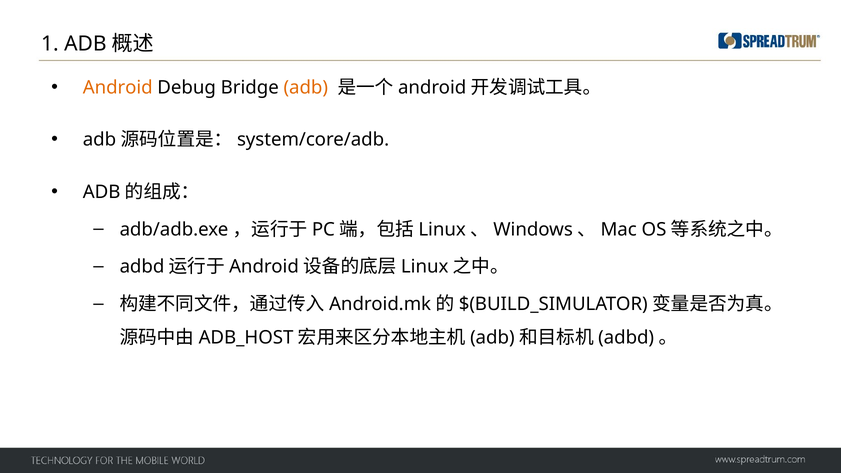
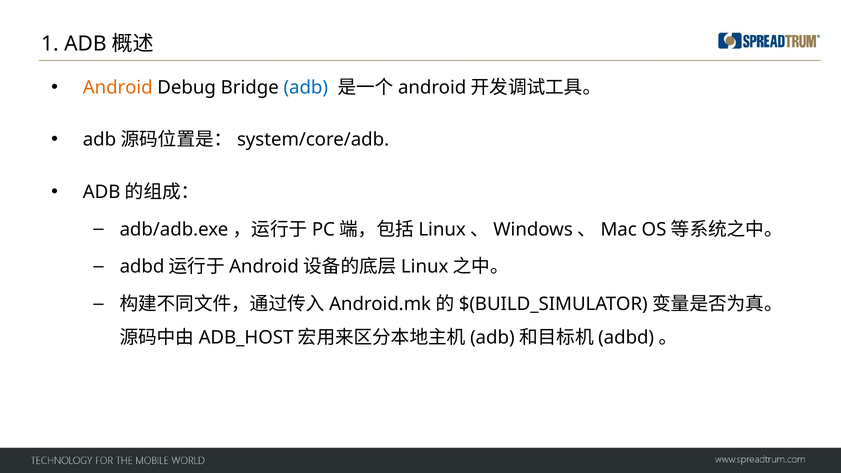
adb colour: orange -> blue
